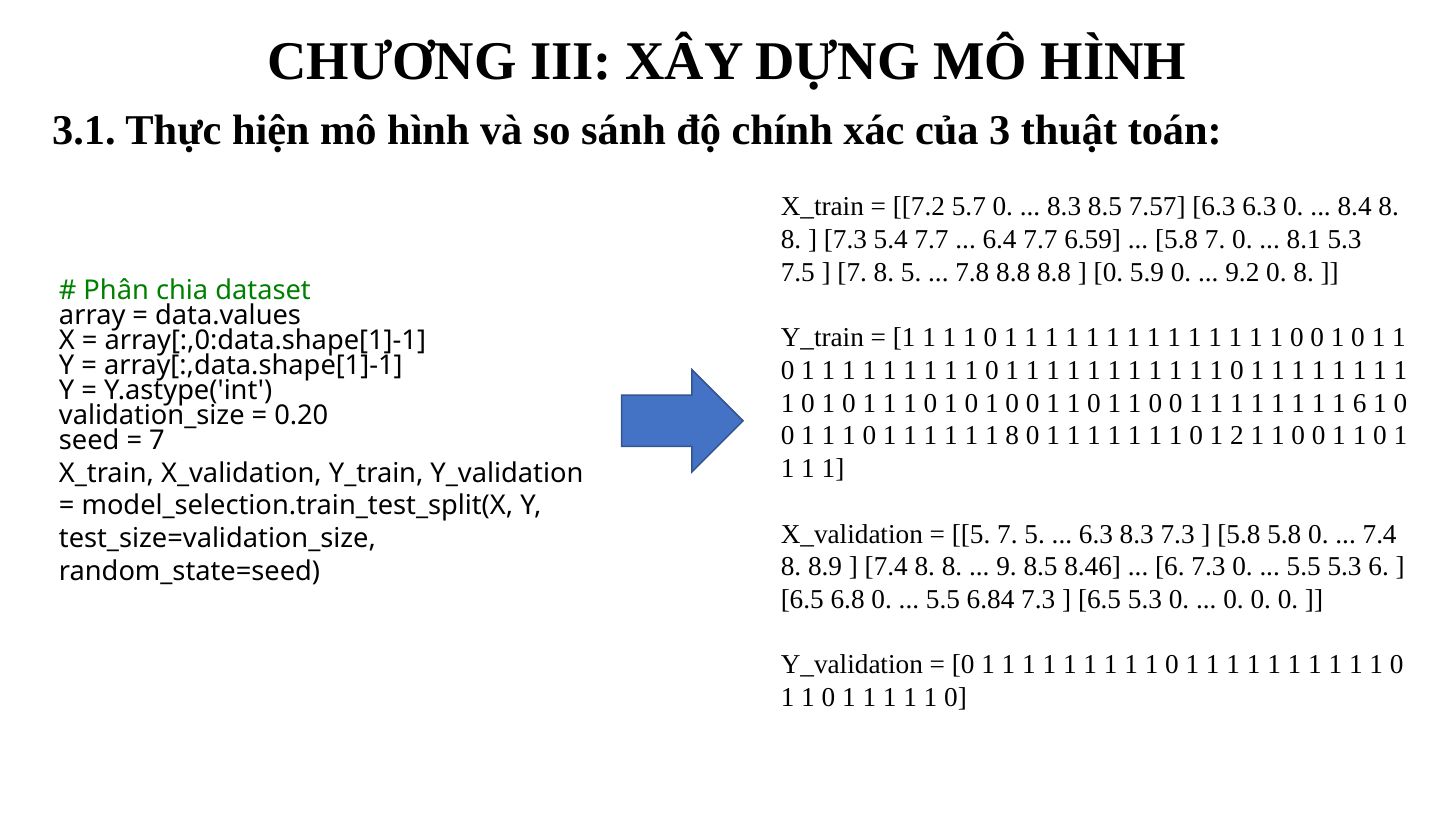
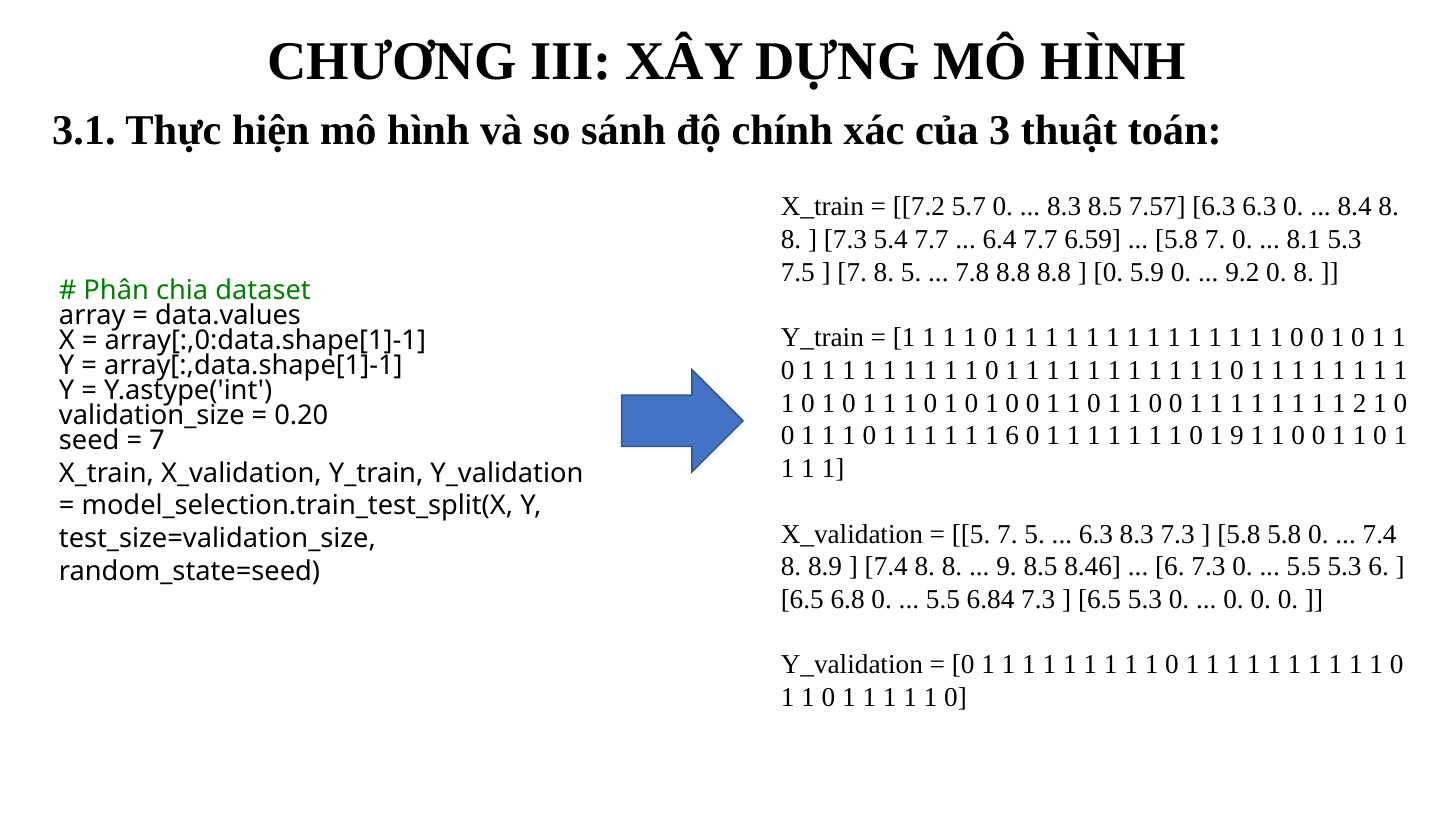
1 6: 6 -> 2
1 8: 8 -> 6
1 2: 2 -> 9
